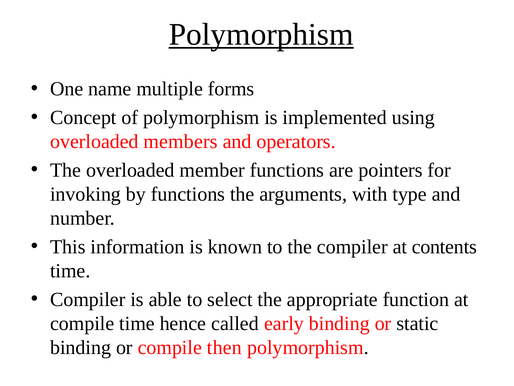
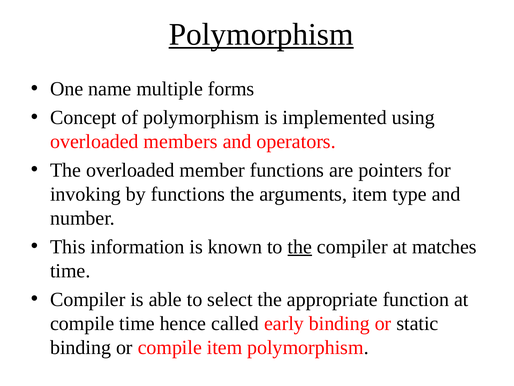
arguments with: with -> item
the at (300, 246) underline: none -> present
contents: contents -> matches
compile then: then -> item
